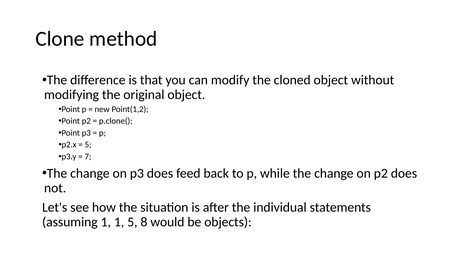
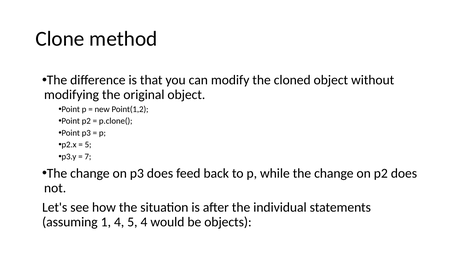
1 1: 1 -> 4
5 8: 8 -> 4
